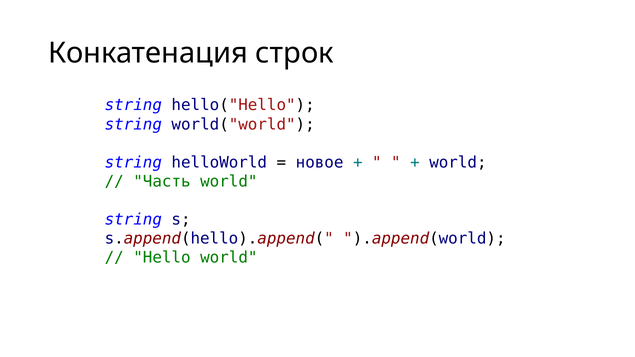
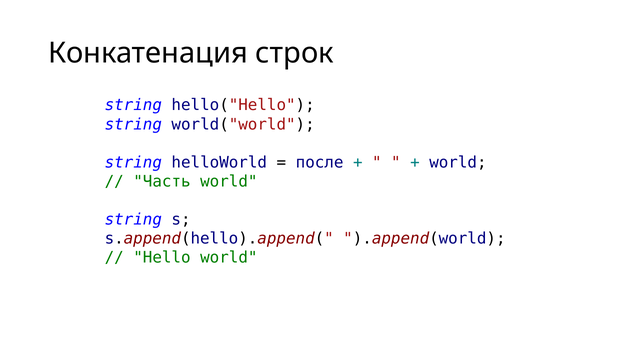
новое: новое -> после
